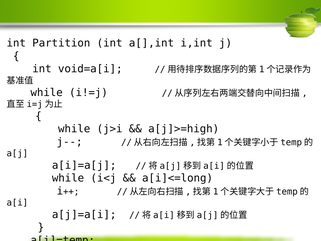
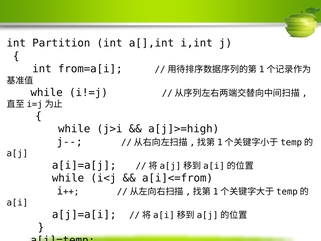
void=a[i: void=a[i -> from=a[i
a[i]<=long: a[i]<=long -> a[i]<=from
